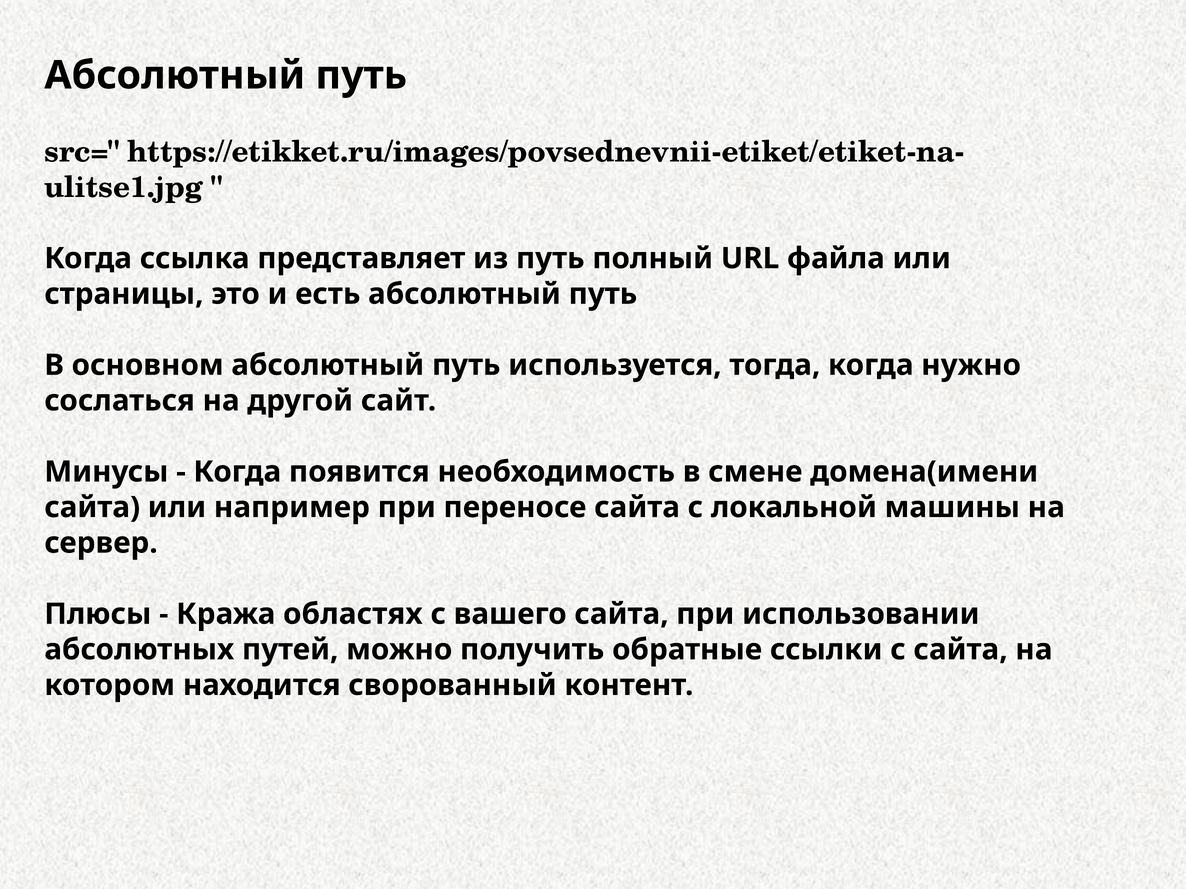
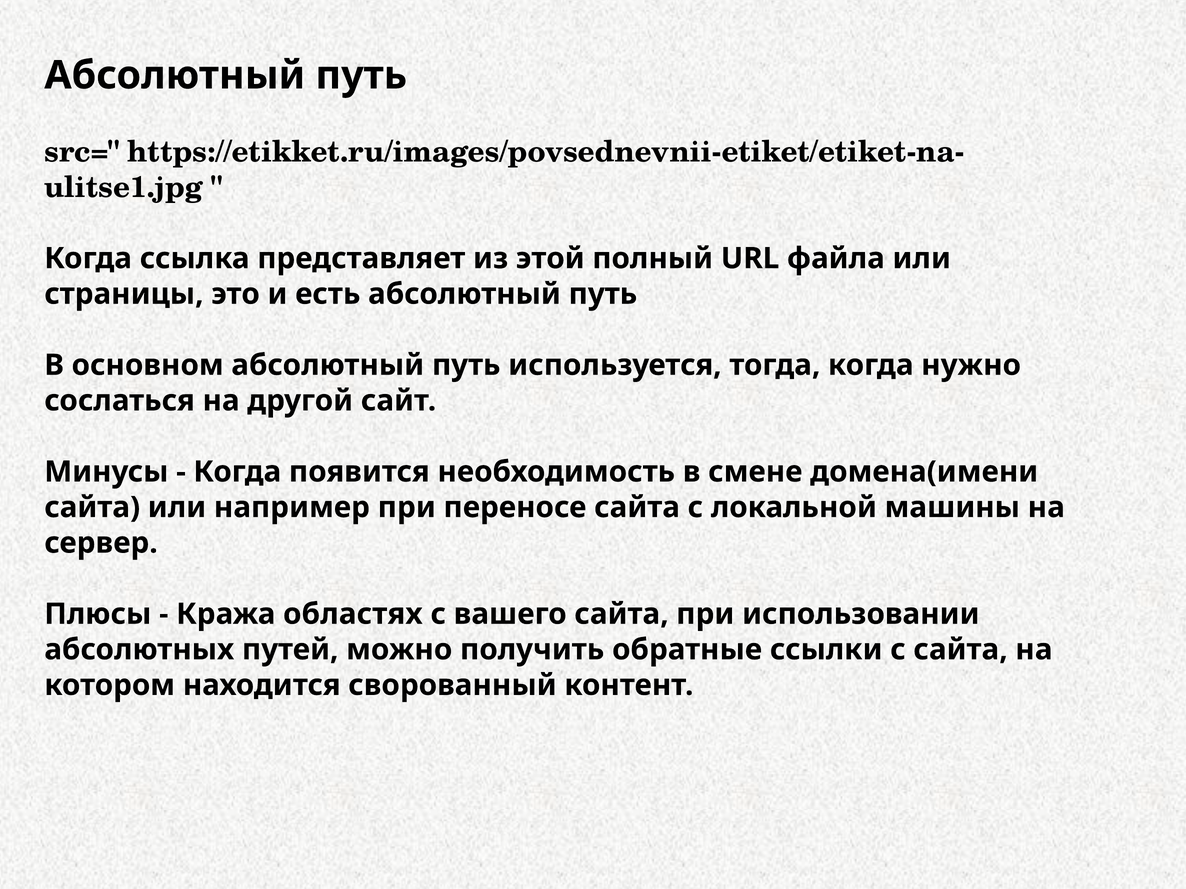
из путь: путь -> этой
